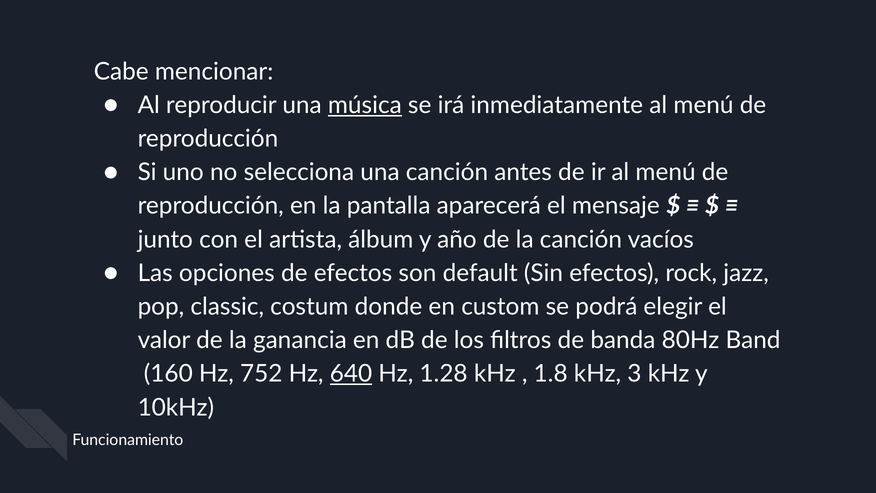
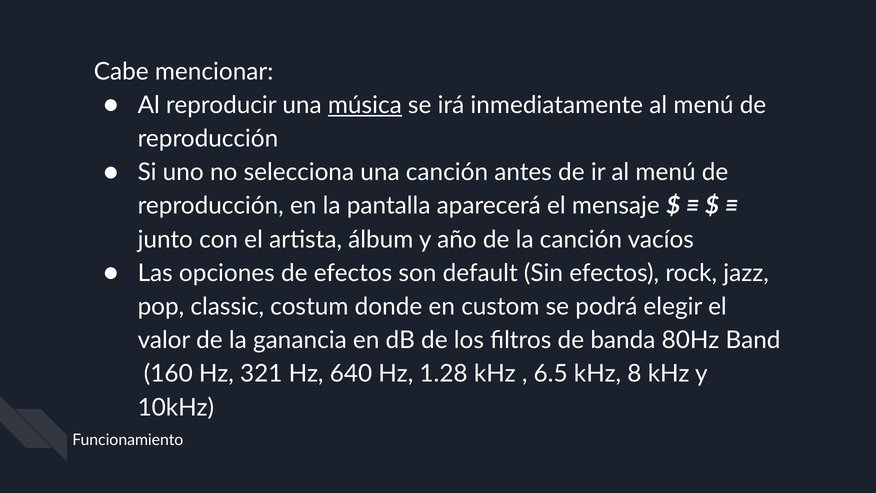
752: 752 -> 321
640 underline: present -> none
1.8: 1.8 -> 6.5
3: 3 -> 8
